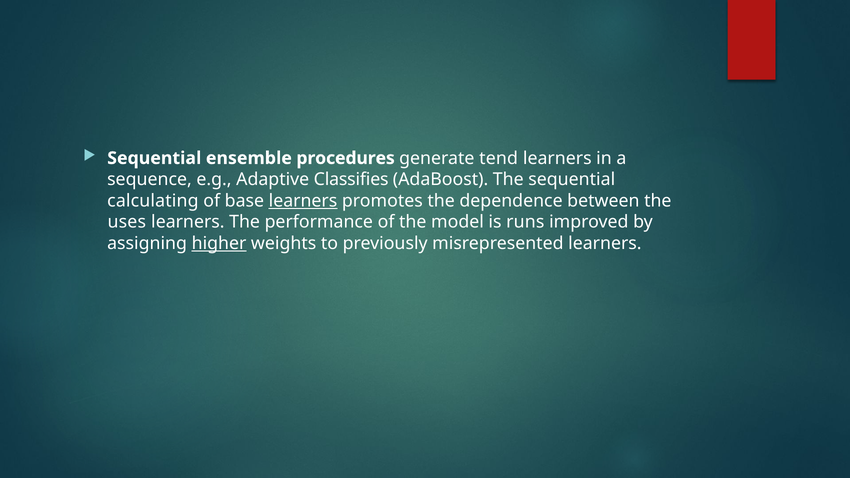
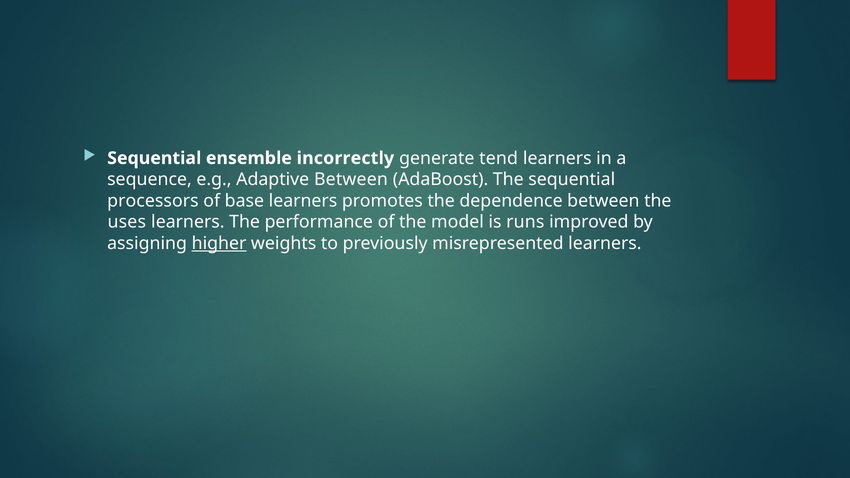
procedures: procedures -> incorrectly
Adaptive Classifies: Classifies -> Between
calculating: calculating -> processors
learners at (303, 201) underline: present -> none
